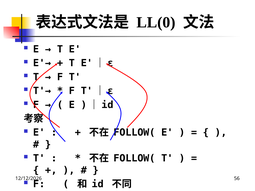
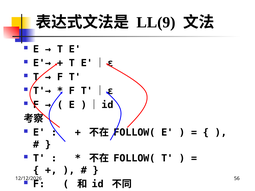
LL(0: LL(0 -> LL(9
